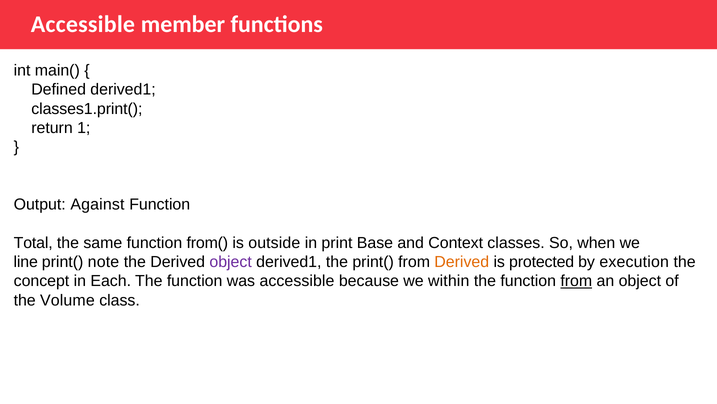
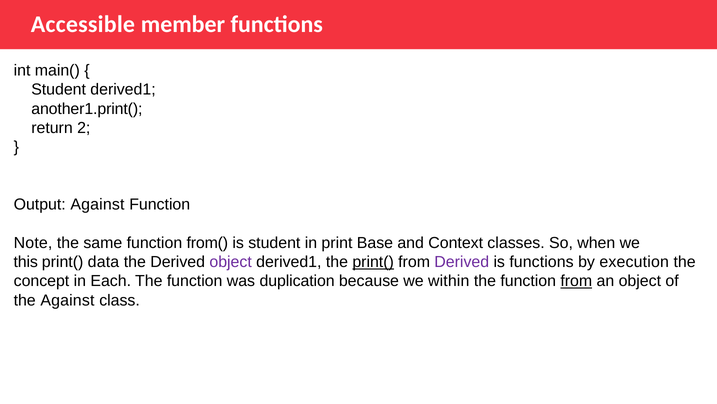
Defined at (59, 90): Defined -> Student
classes1.print(: classes1.print( -> another1.print(
1: 1 -> 2
Total: Total -> Note
is outside: outside -> student
line: line -> this
note: note -> data
print( at (373, 262) underline: none -> present
Derived at (462, 262) colour: orange -> purple
is protected: protected -> functions
was accessible: accessible -> duplication
the Volume: Volume -> Against
